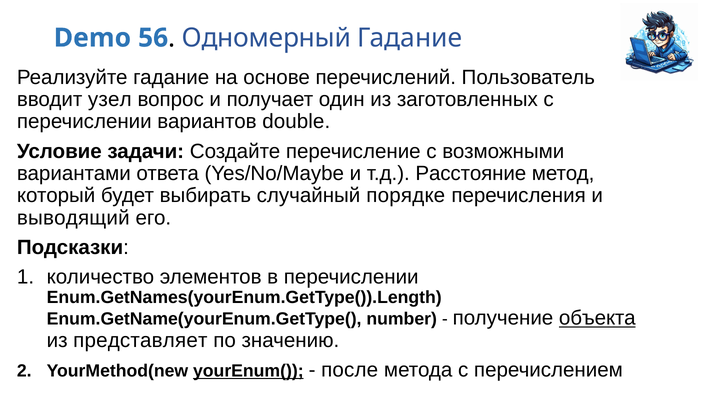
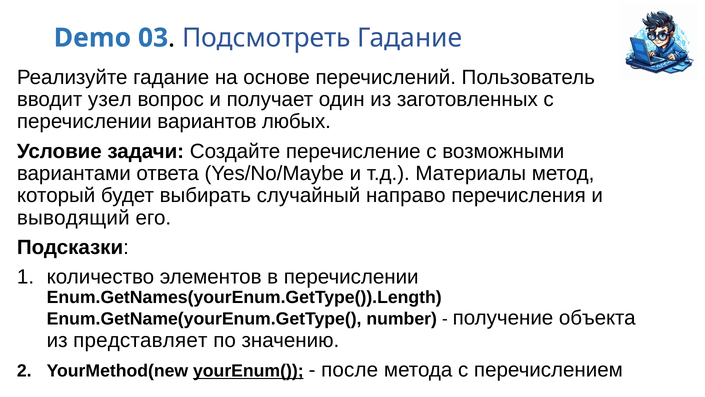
56: 56 -> 03
Одномерный: Одномерный -> Подсмотреть
double: double -> любых
Расстояние: Расстояние -> Материалы
порядке: порядке -> направо
объекта underline: present -> none
